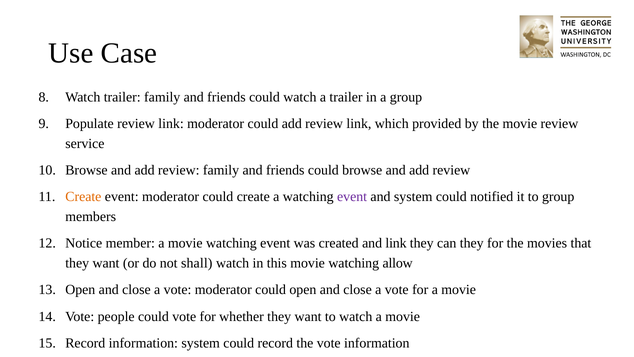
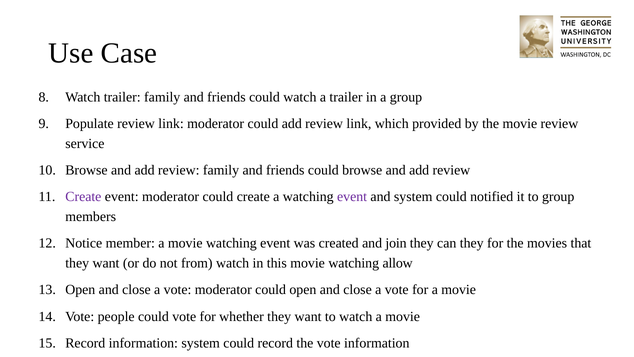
Create at (83, 197) colour: orange -> purple
and link: link -> join
shall: shall -> from
